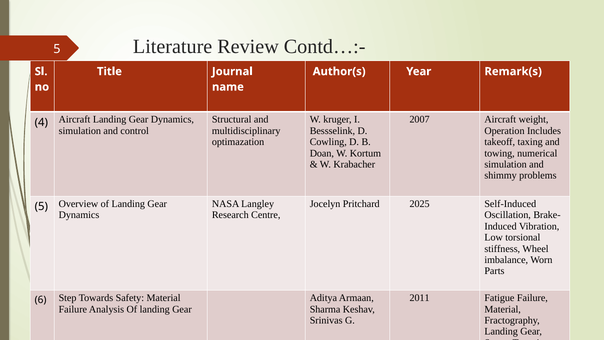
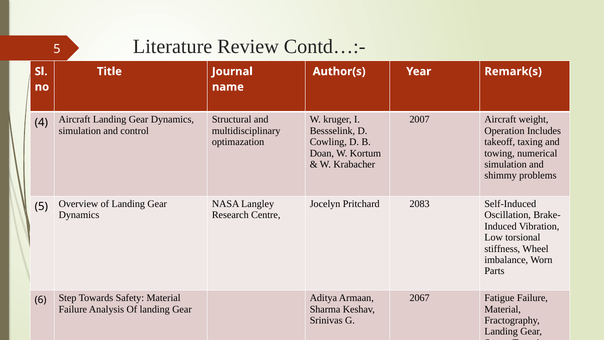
2025: 2025 -> 2083
2011: 2011 -> 2067
